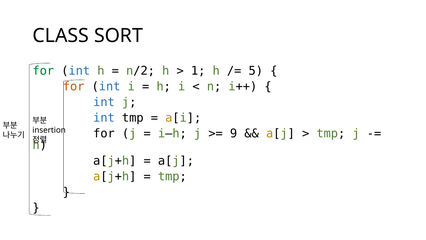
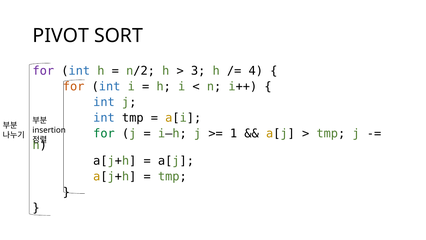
CLASS: CLASS -> PIVOT
for at (43, 71) colour: green -> purple
1: 1 -> 3
5: 5 -> 4
for at (104, 133) colour: black -> green
9: 9 -> 1
